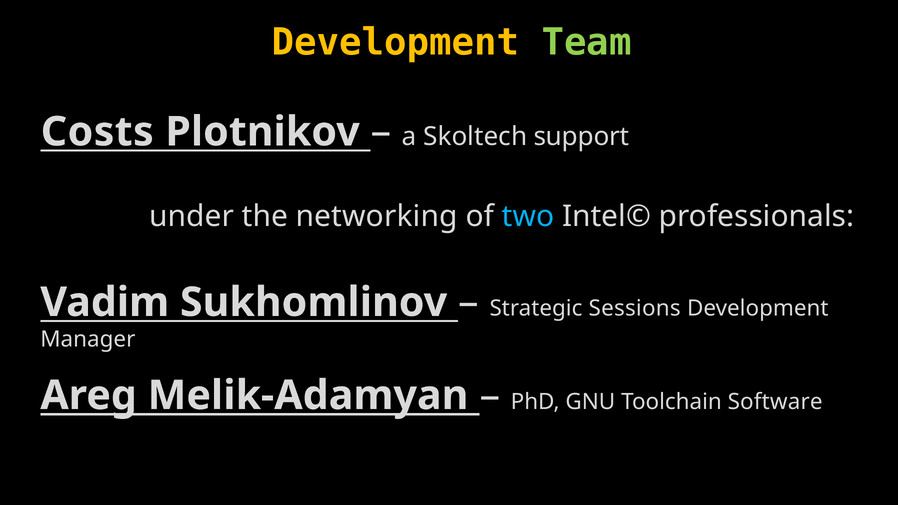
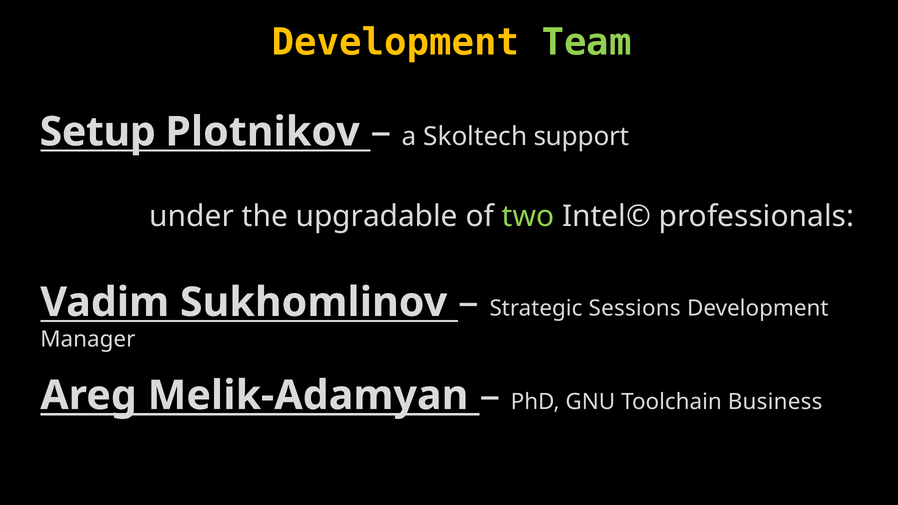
Costs: Costs -> Setup
networking: networking -> upgradable
two colour: light blue -> light green
Software: Software -> Business
